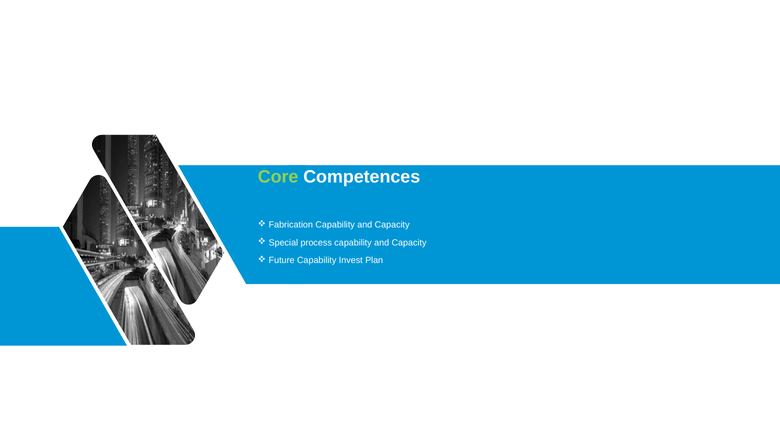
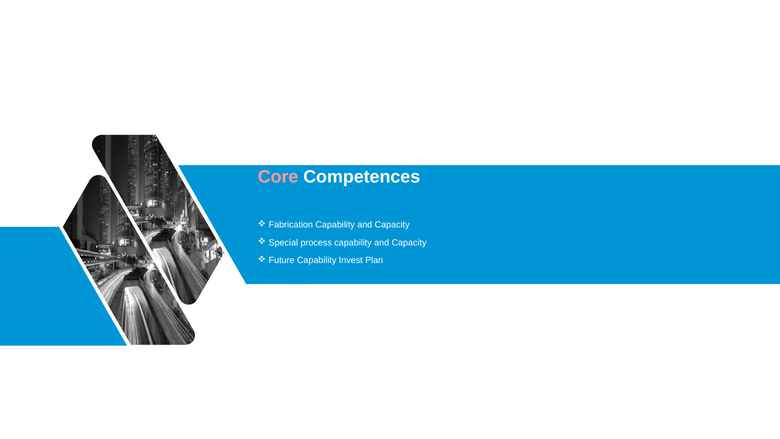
Core colour: light green -> pink
